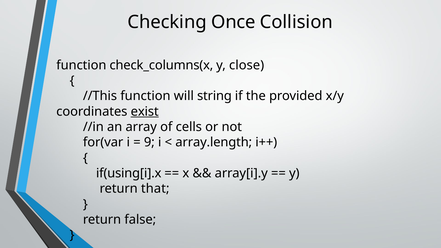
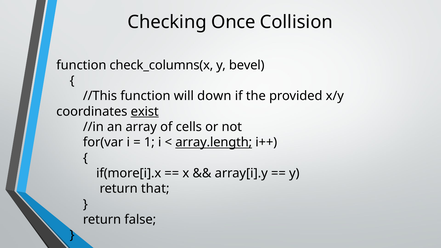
close: close -> bevel
string: string -> down
9: 9 -> 1
array.length underline: none -> present
if(using[i].x: if(using[i].x -> if(more[i].x
